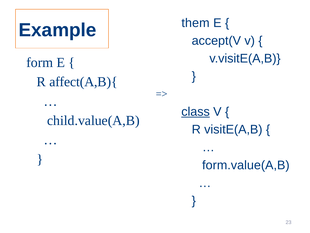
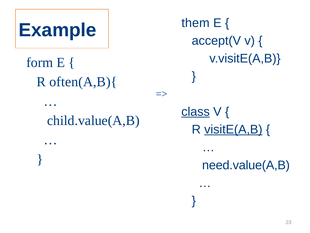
affect(A,B){: affect(A,B){ -> often(A,B){
visitE(A,B underline: none -> present
form.value(A,B: form.value(A,B -> need.value(A,B
